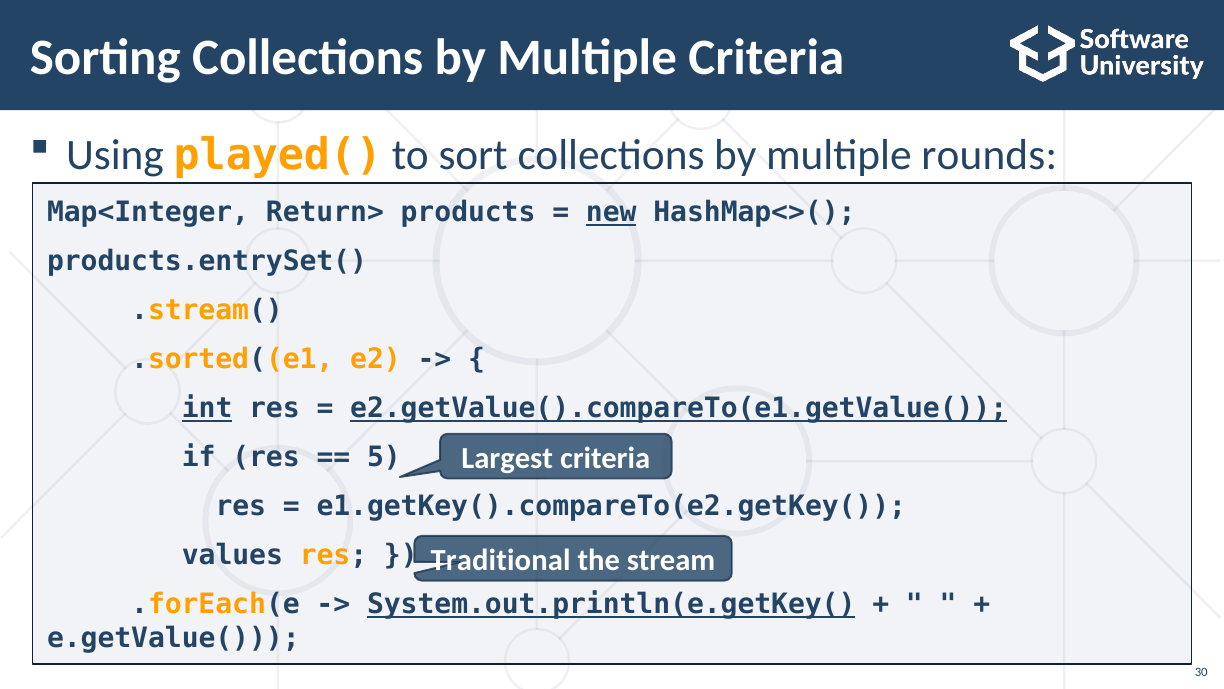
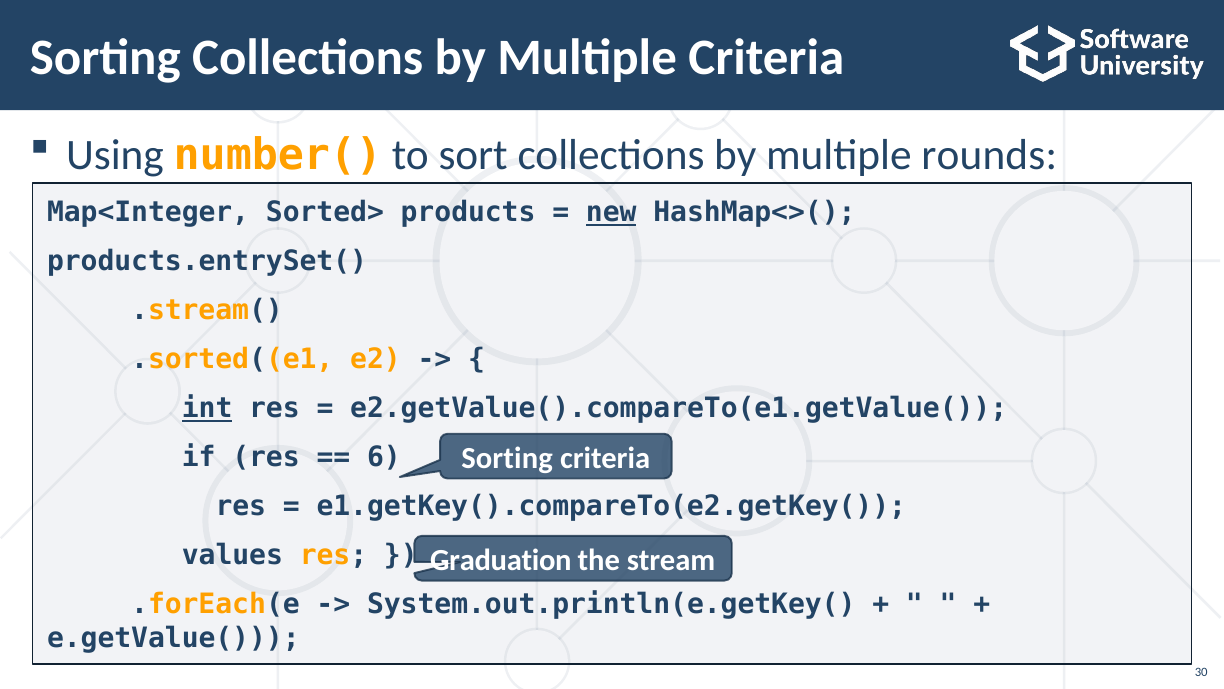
played(: played( -> number(
Return>: Return> -> Sorted>
e2.getValue().compareTo(e1.getValue( underline: present -> none
5: 5 -> 6
Largest at (507, 458): Largest -> Sorting
Traditional: Traditional -> Graduation
System.out.println(e.getKey( underline: present -> none
